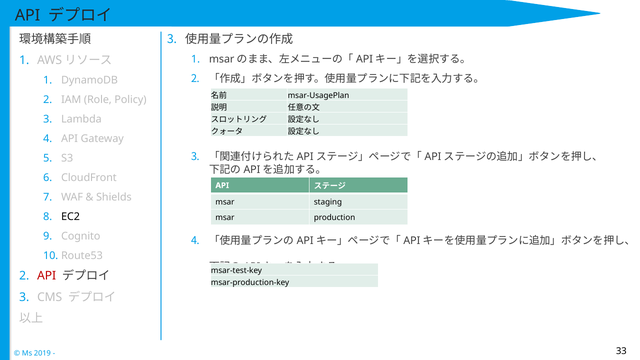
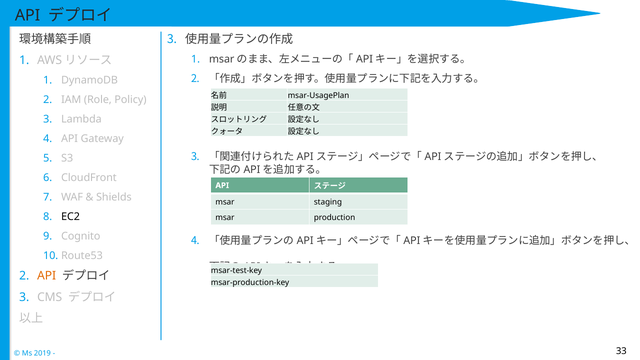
API at (47, 276) colour: red -> orange
